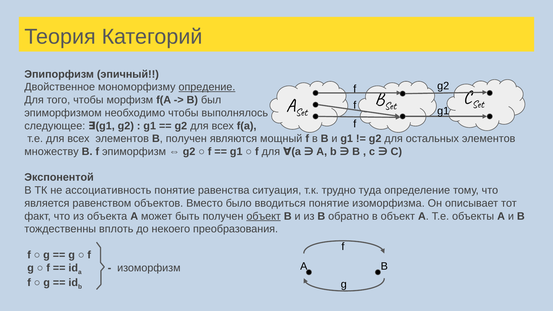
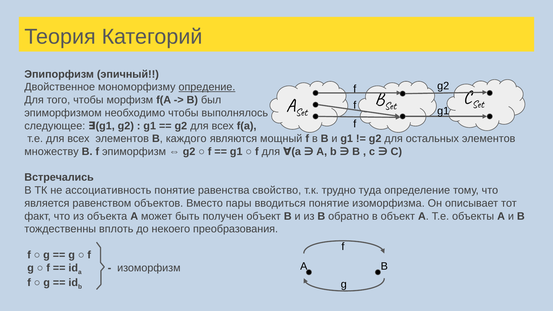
B получен: получен -> каждого
Экспонентой: Экспонентой -> Встречались
ситуация: ситуация -> свойство
было: было -> пары
объект at (264, 216) underline: present -> none
